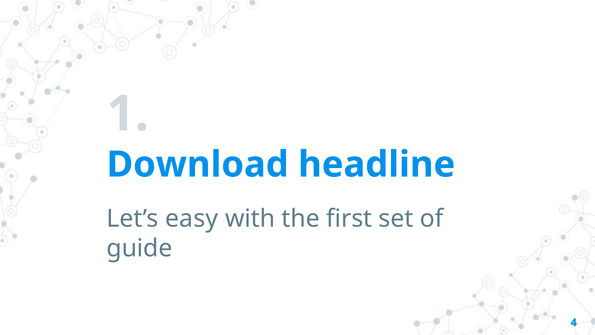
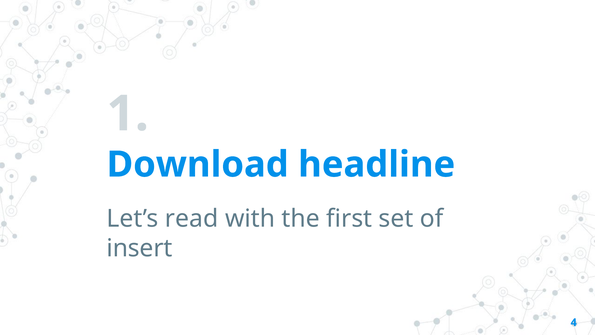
easy: easy -> read
guide: guide -> insert
